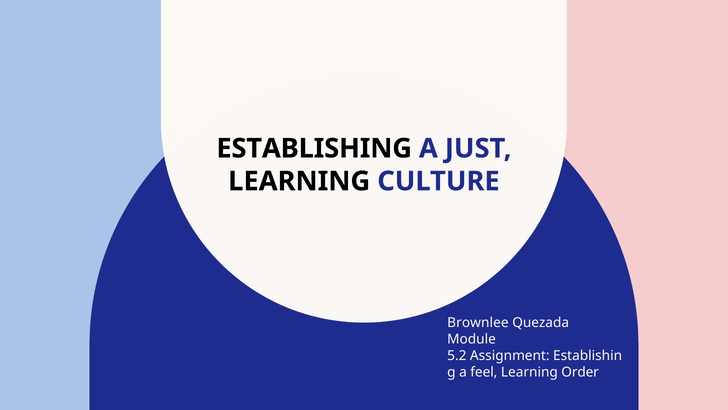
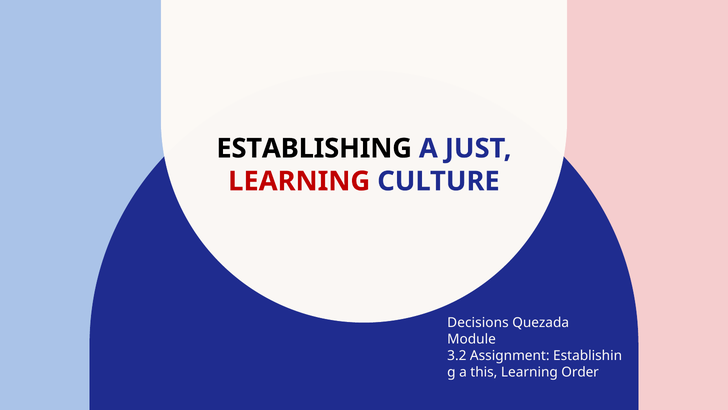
LEARNING at (299, 181) colour: black -> red
Brownlee: Brownlee -> Decisions
5.2: 5.2 -> 3.2
feel: feel -> this
